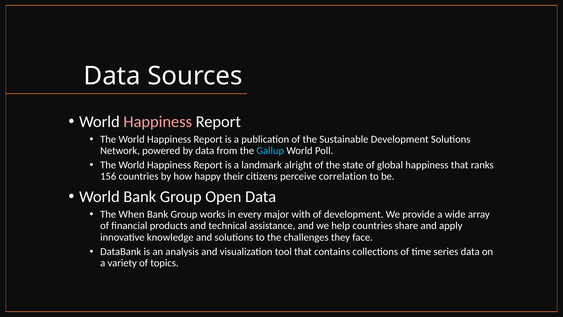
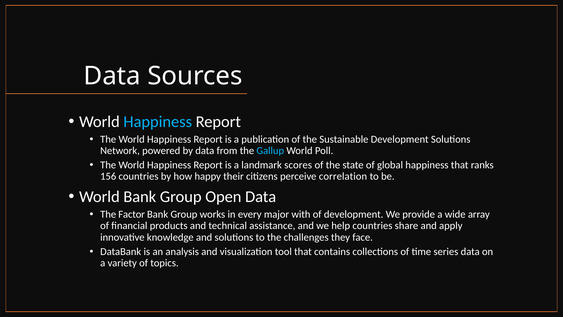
Happiness at (158, 122) colour: pink -> light blue
alright: alright -> scores
When: When -> Factor
